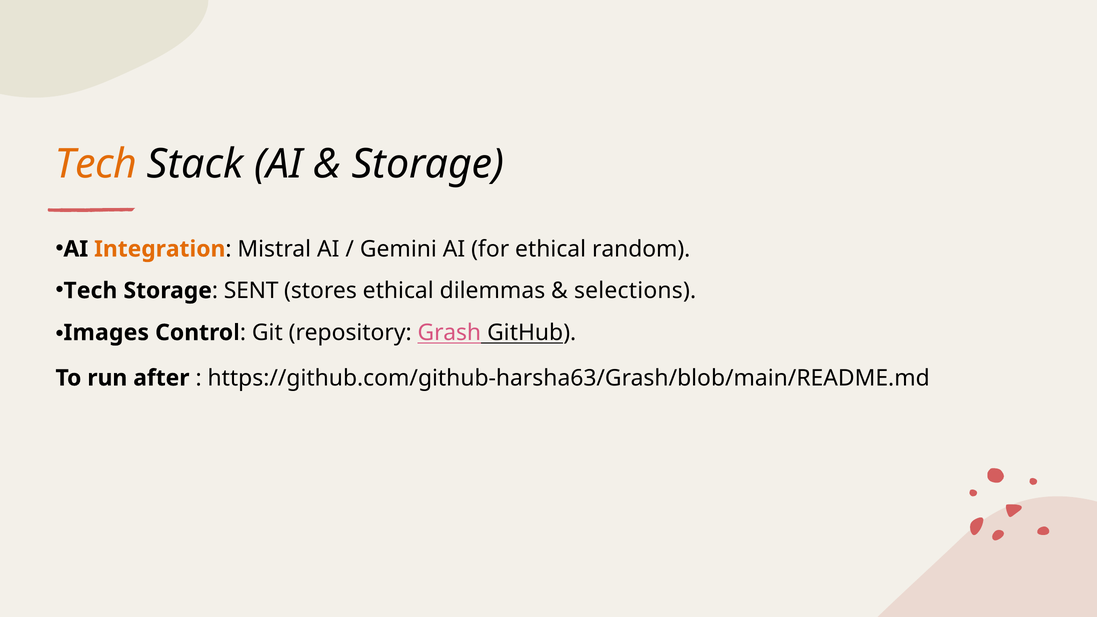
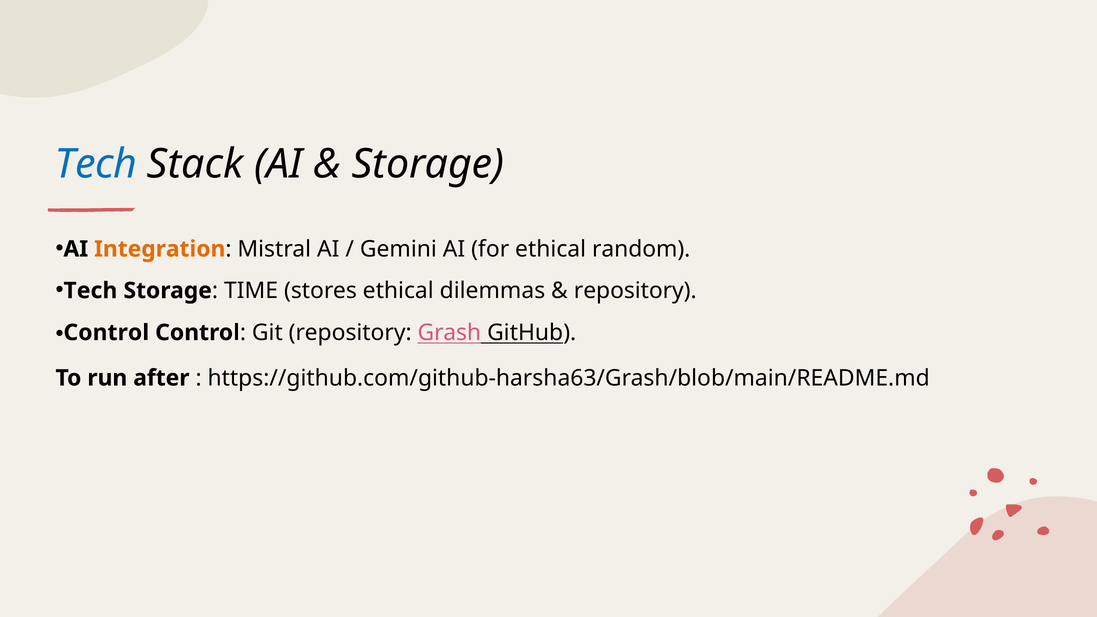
Tech at (96, 164) colour: orange -> blue
SENT: SENT -> TIME
selections at (635, 291): selections -> repository
Images at (106, 333): Images -> Control
